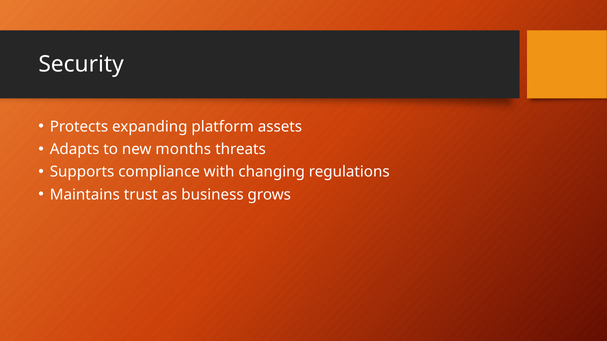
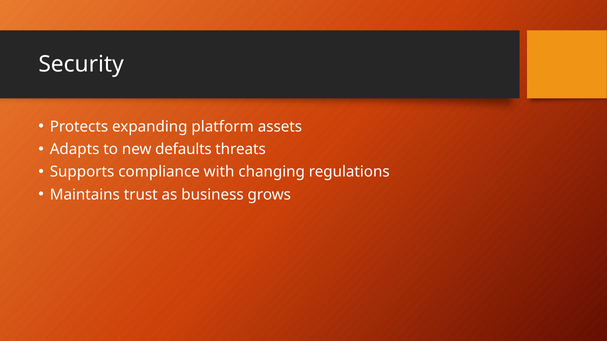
months: months -> defaults
